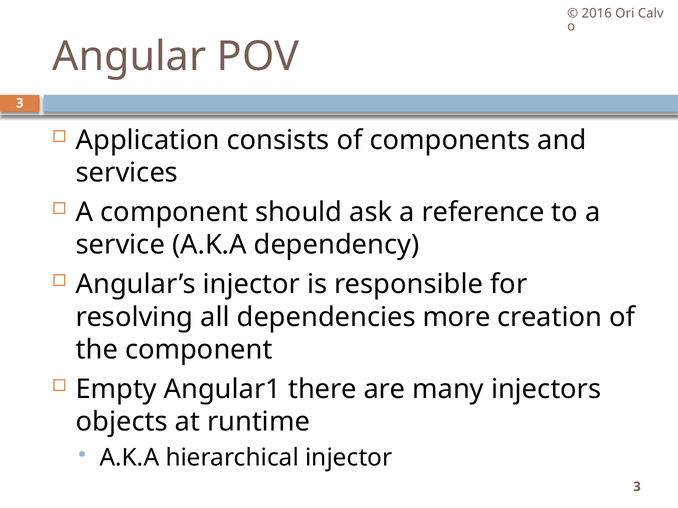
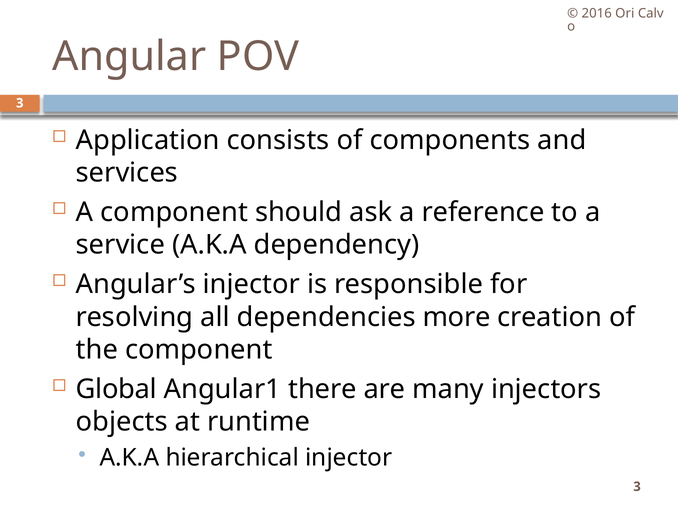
Empty: Empty -> Global
